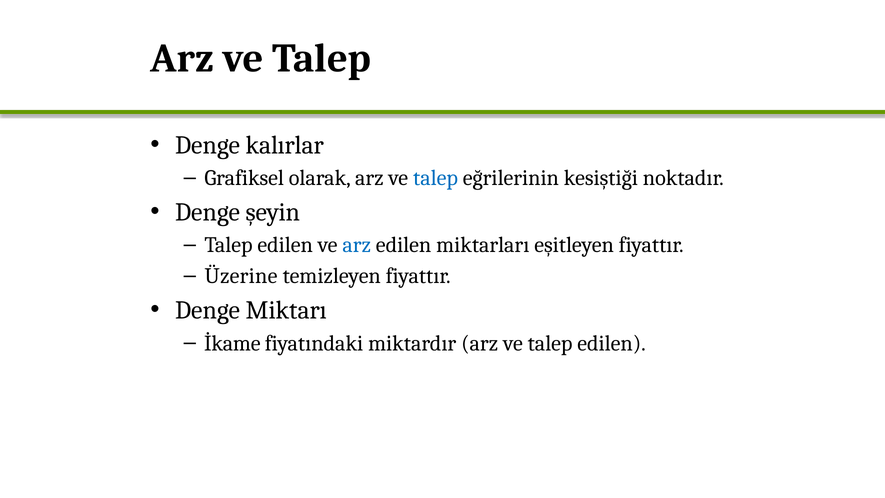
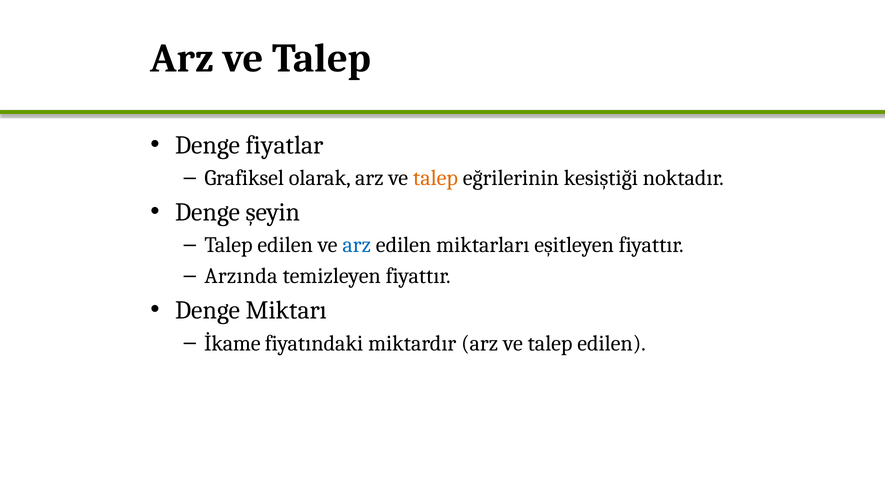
kalırlar: kalırlar -> fiyatlar
talep at (435, 178) colour: blue -> orange
Üzerine: Üzerine -> Arzında
